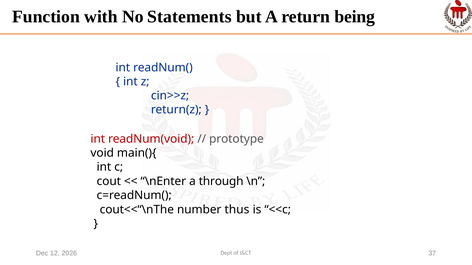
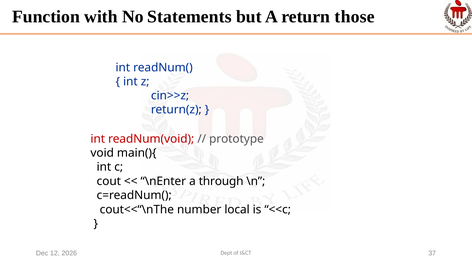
being: being -> those
thus: thus -> local
